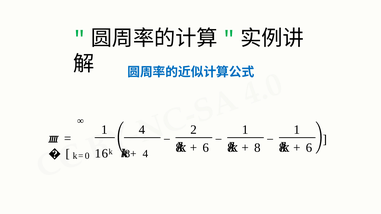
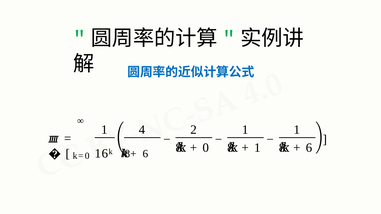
6 at (206, 148): 6 -> 0
8 at (257, 148): 8 -> 1
4 at (145, 154): 4 -> 6
